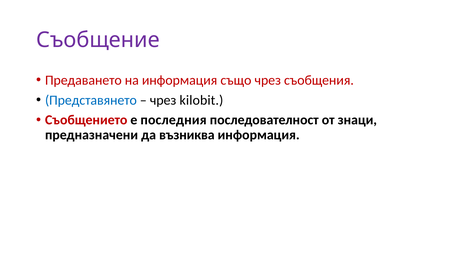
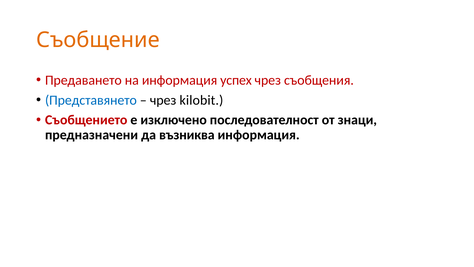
Съобщение colour: purple -> orange
също: също -> успех
последния: последния -> изключено
